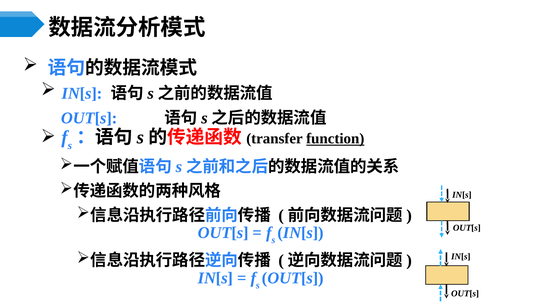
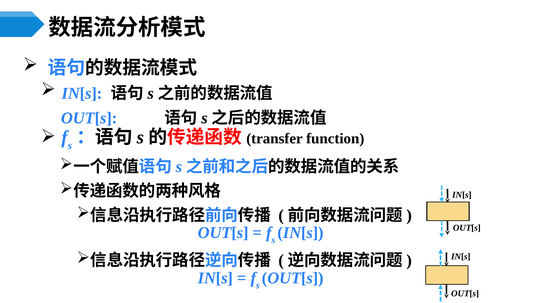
function underline: present -> none
